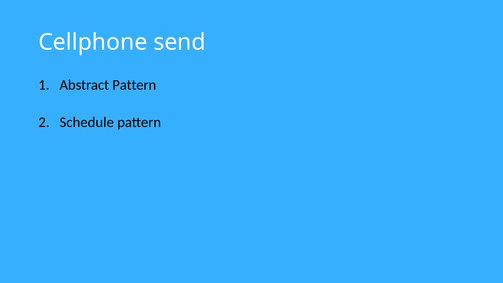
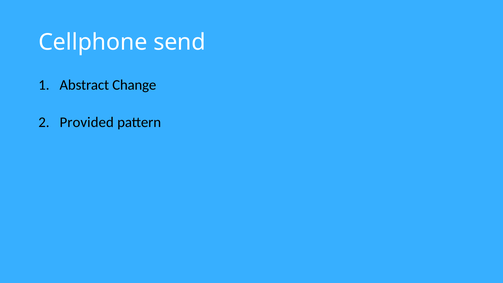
Abstract Pattern: Pattern -> Change
Schedule: Schedule -> Provided
